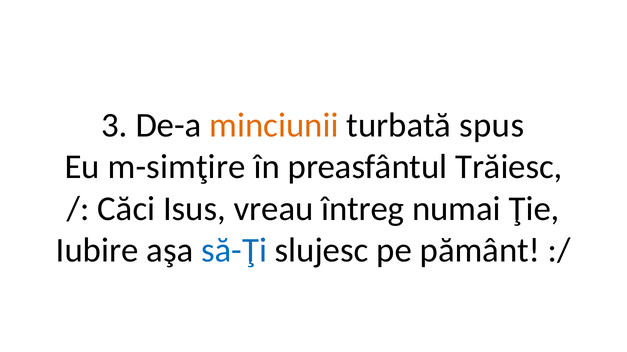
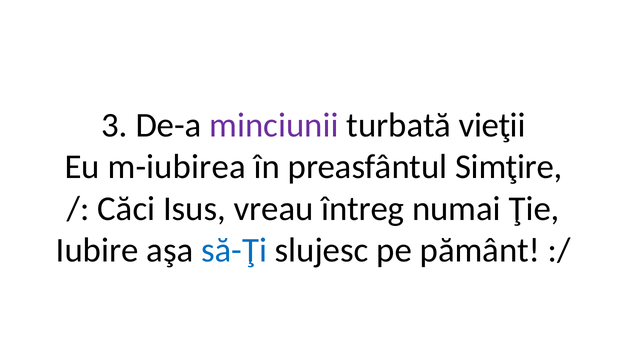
minciunii colour: orange -> purple
spus: spus -> vieţii
m-simţire: m-simţire -> m-iubirea
Trăiesc: Trăiesc -> Simţire
